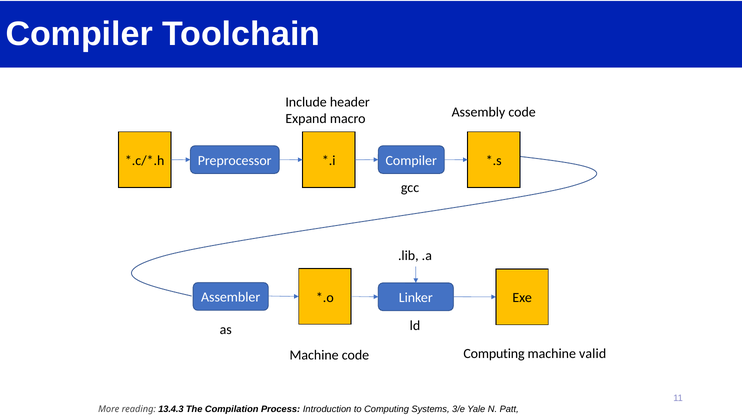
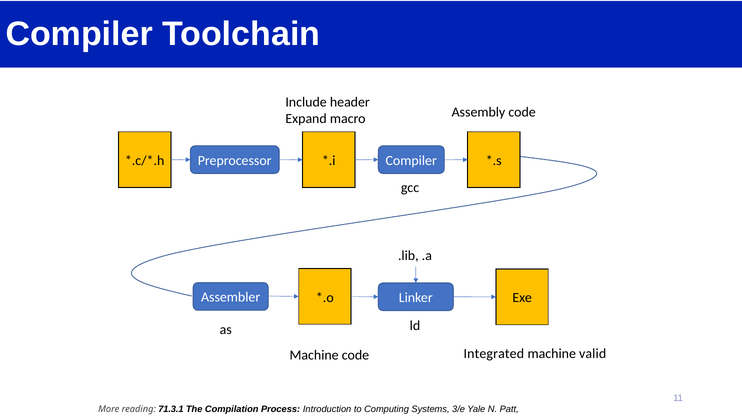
code Computing: Computing -> Integrated
13.4.3: 13.4.3 -> 71.3.1
